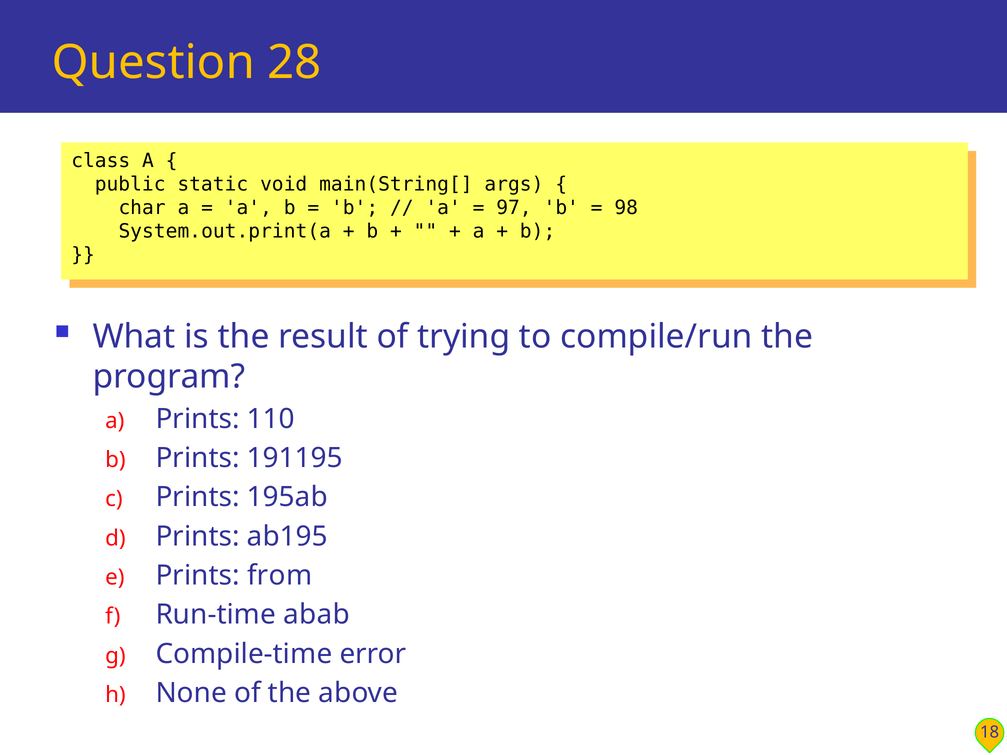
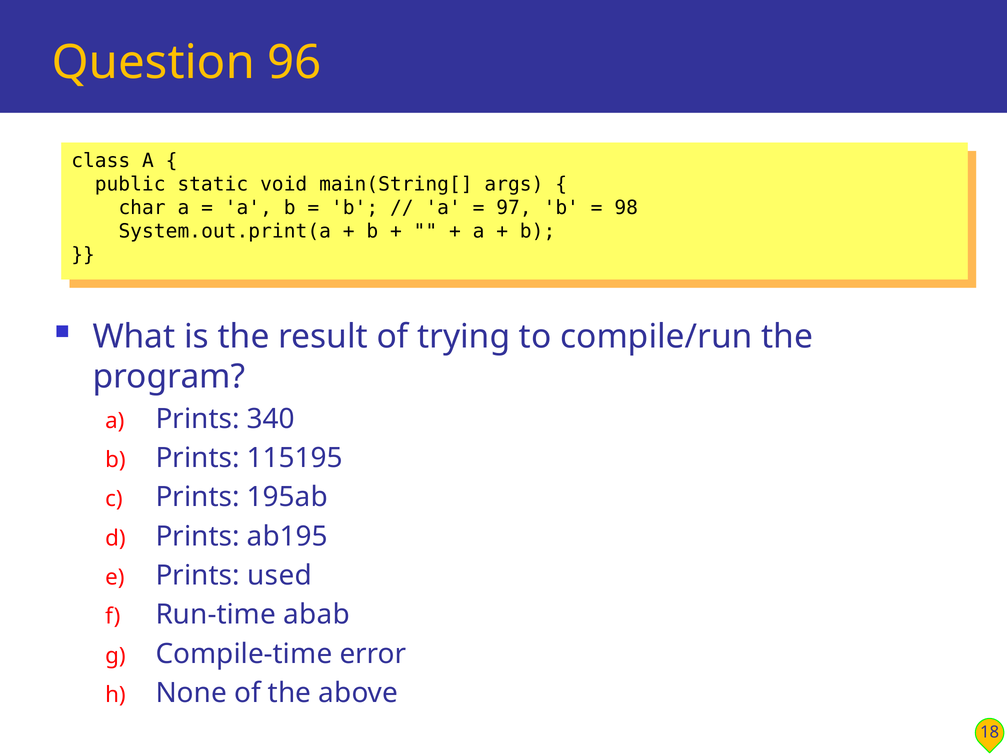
28: 28 -> 96
110: 110 -> 340
191195: 191195 -> 115195
from: from -> used
